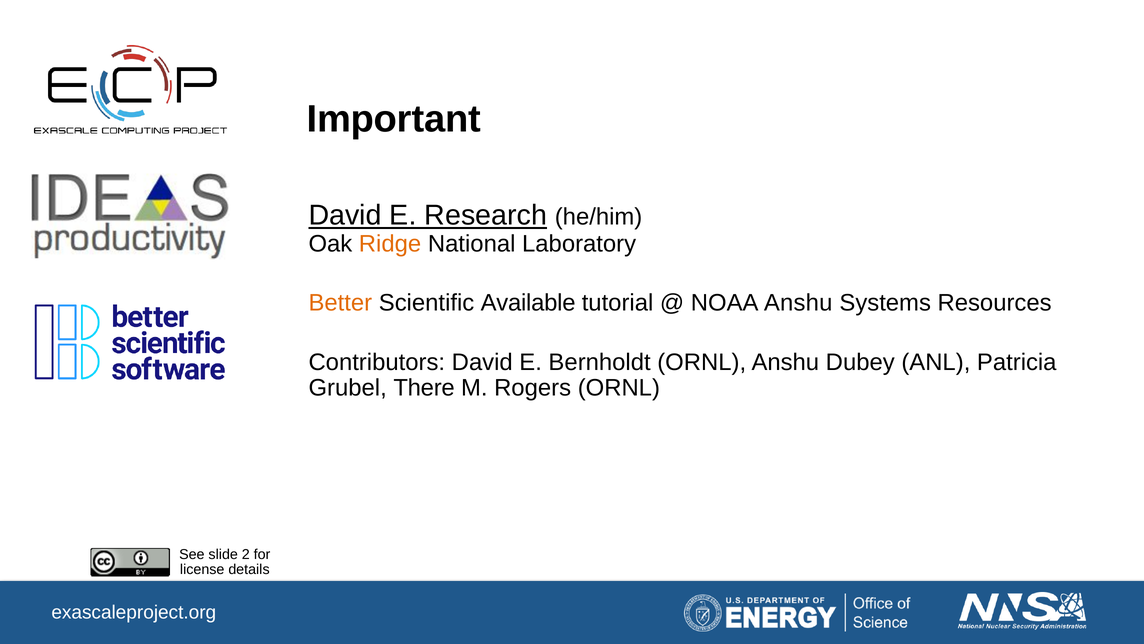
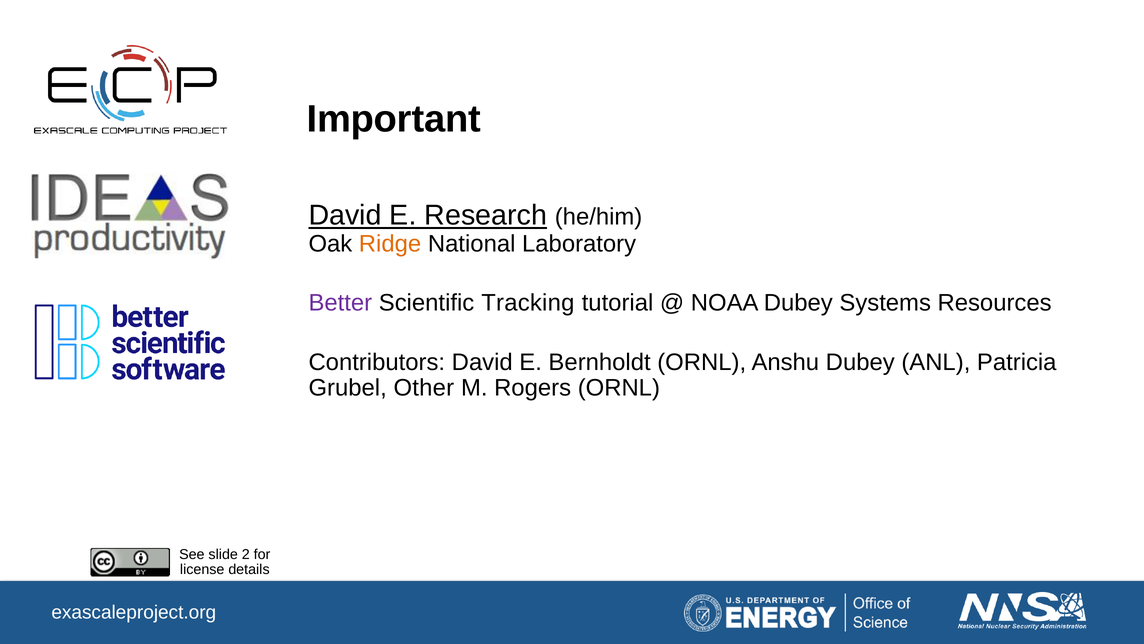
Better colour: orange -> purple
Available: Available -> Tracking
NOAA Anshu: Anshu -> Dubey
There: There -> Other
